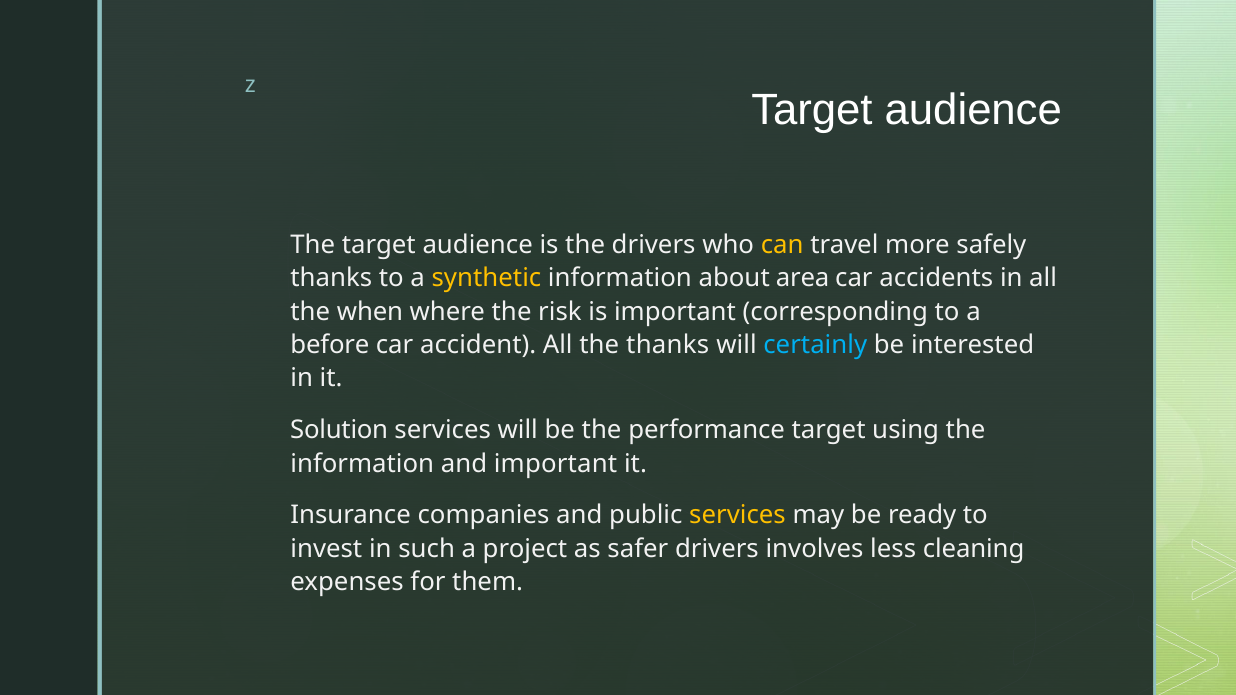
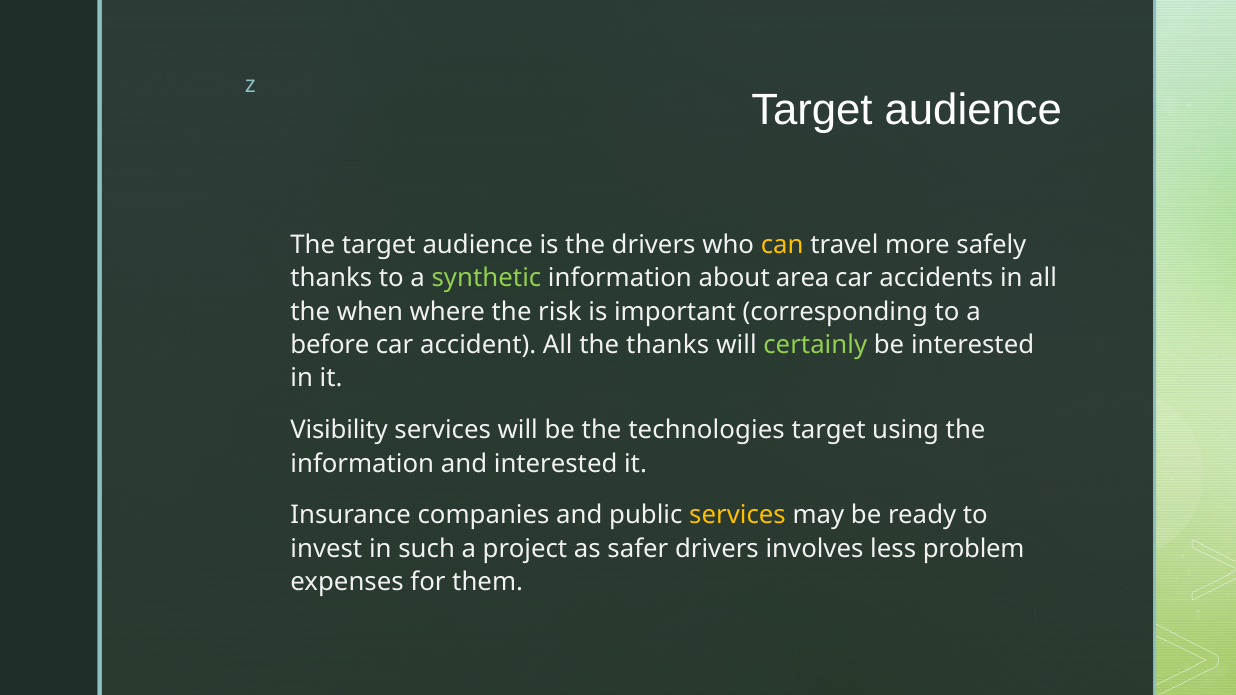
synthetic colour: yellow -> light green
certainly colour: light blue -> light green
Solution: Solution -> Visibility
performance: performance -> technologies
and important: important -> interested
cleaning: cleaning -> problem
